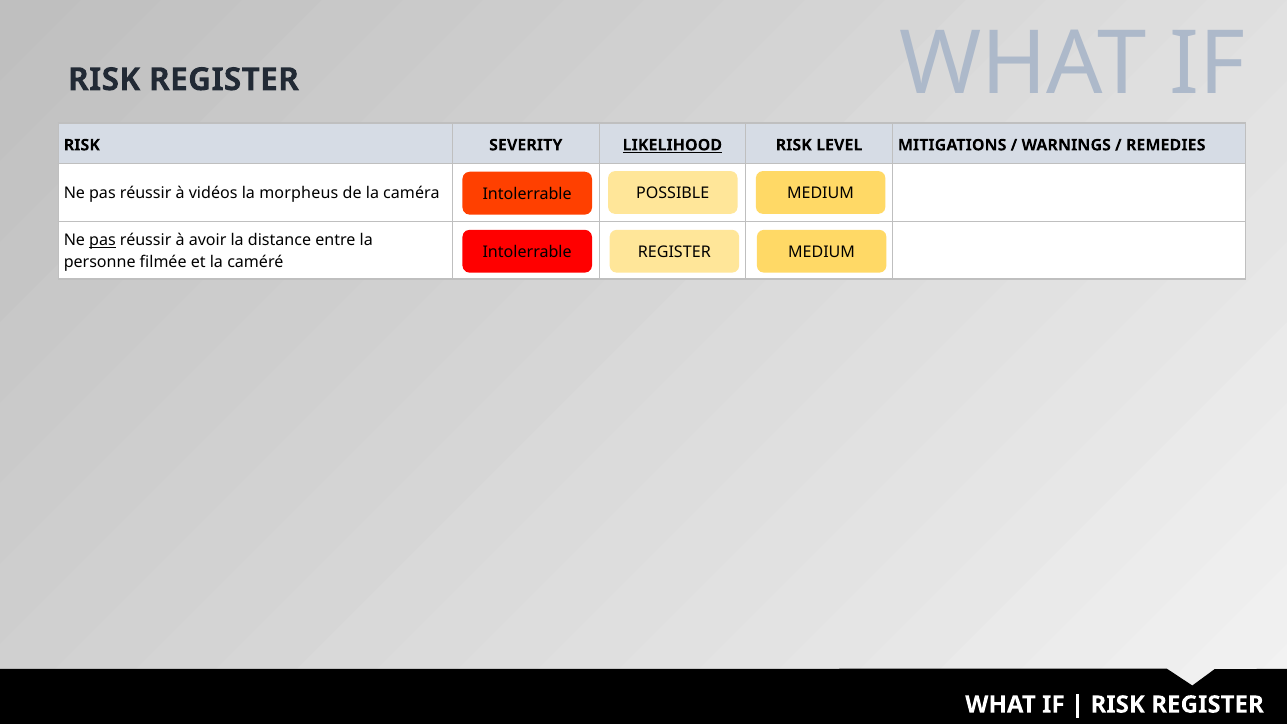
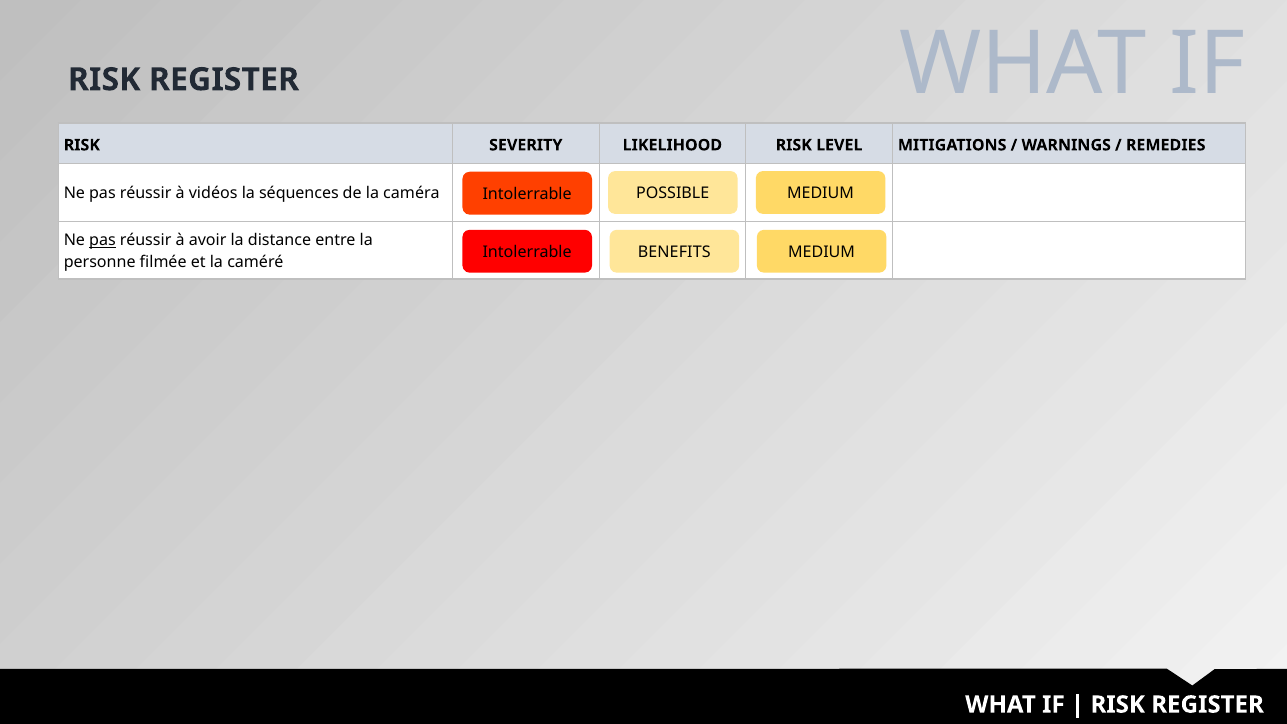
LIKELIHOOD underline: present -> none
morpheus: morpheus -> séquences
Intolerrable REGISTER: REGISTER -> BENEFITS
